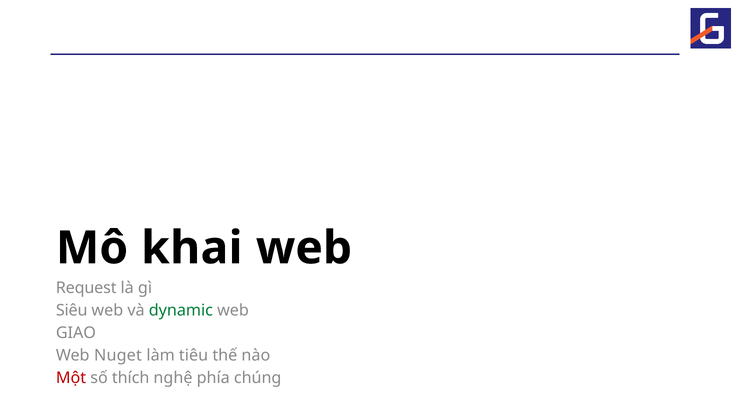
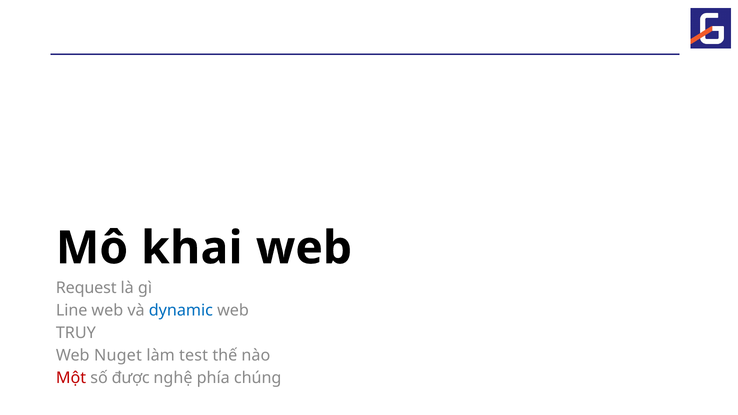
Siêu: Siêu -> Line
dynamic colour: green -> blue
GIAO: GIAO -> TRUY
tiêu: tiêu -> test
thích: thích -> được
